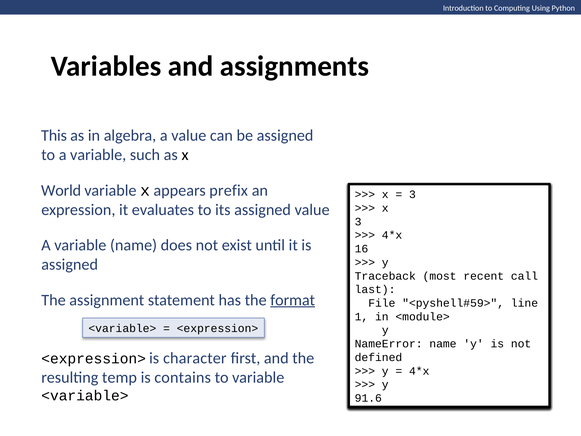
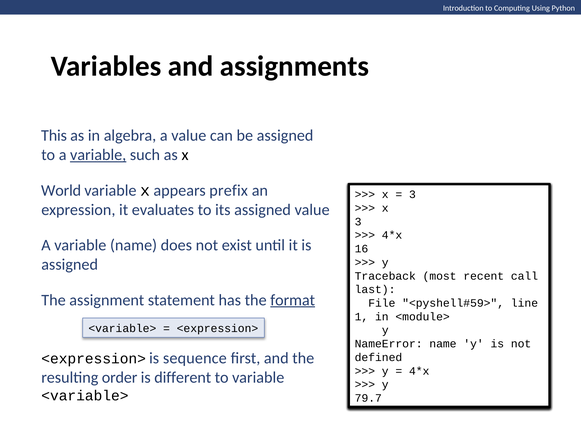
variable at (98, 155) underline: none -> present
character: character -> sequence
temp: temp -> order
contains: contains -> different
91.6: 91.6 -> 79.7
